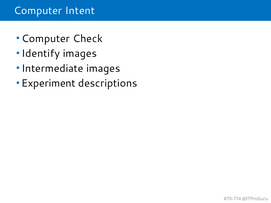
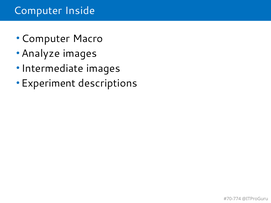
Intent: Intent -> Inside
Check: Check -> Macro
Identify: Identify -> Analyze
